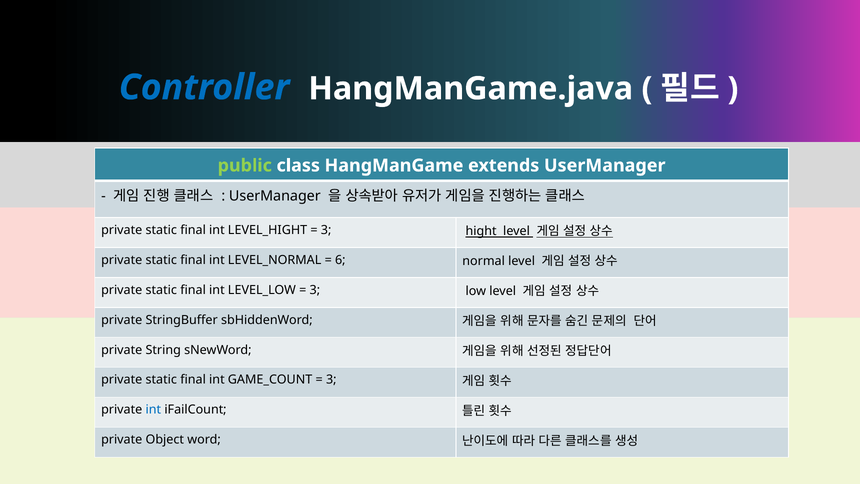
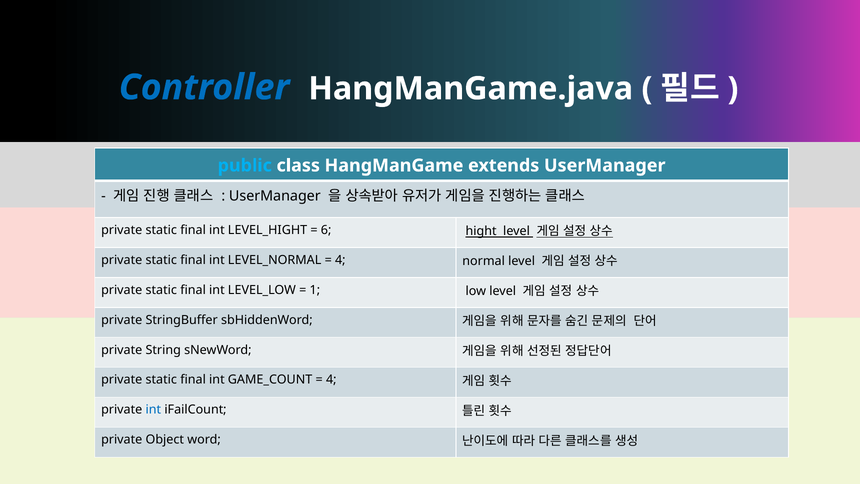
public colour: light green -> light blue
3 at (326, 230): 3 -> 6
6 at (340, 260): 6 -> 4
3 at (315, 290): 3 -> 1
3 at (331, 380): 3 -> 4
